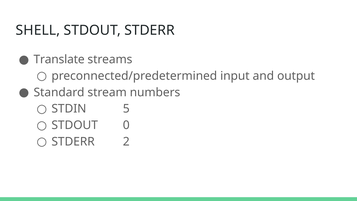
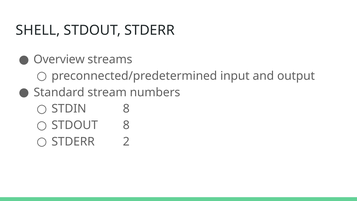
Translate: Translate -> Overview
STDIN 5: 5 -> 8
STDOUT 0: 0 -> 8
